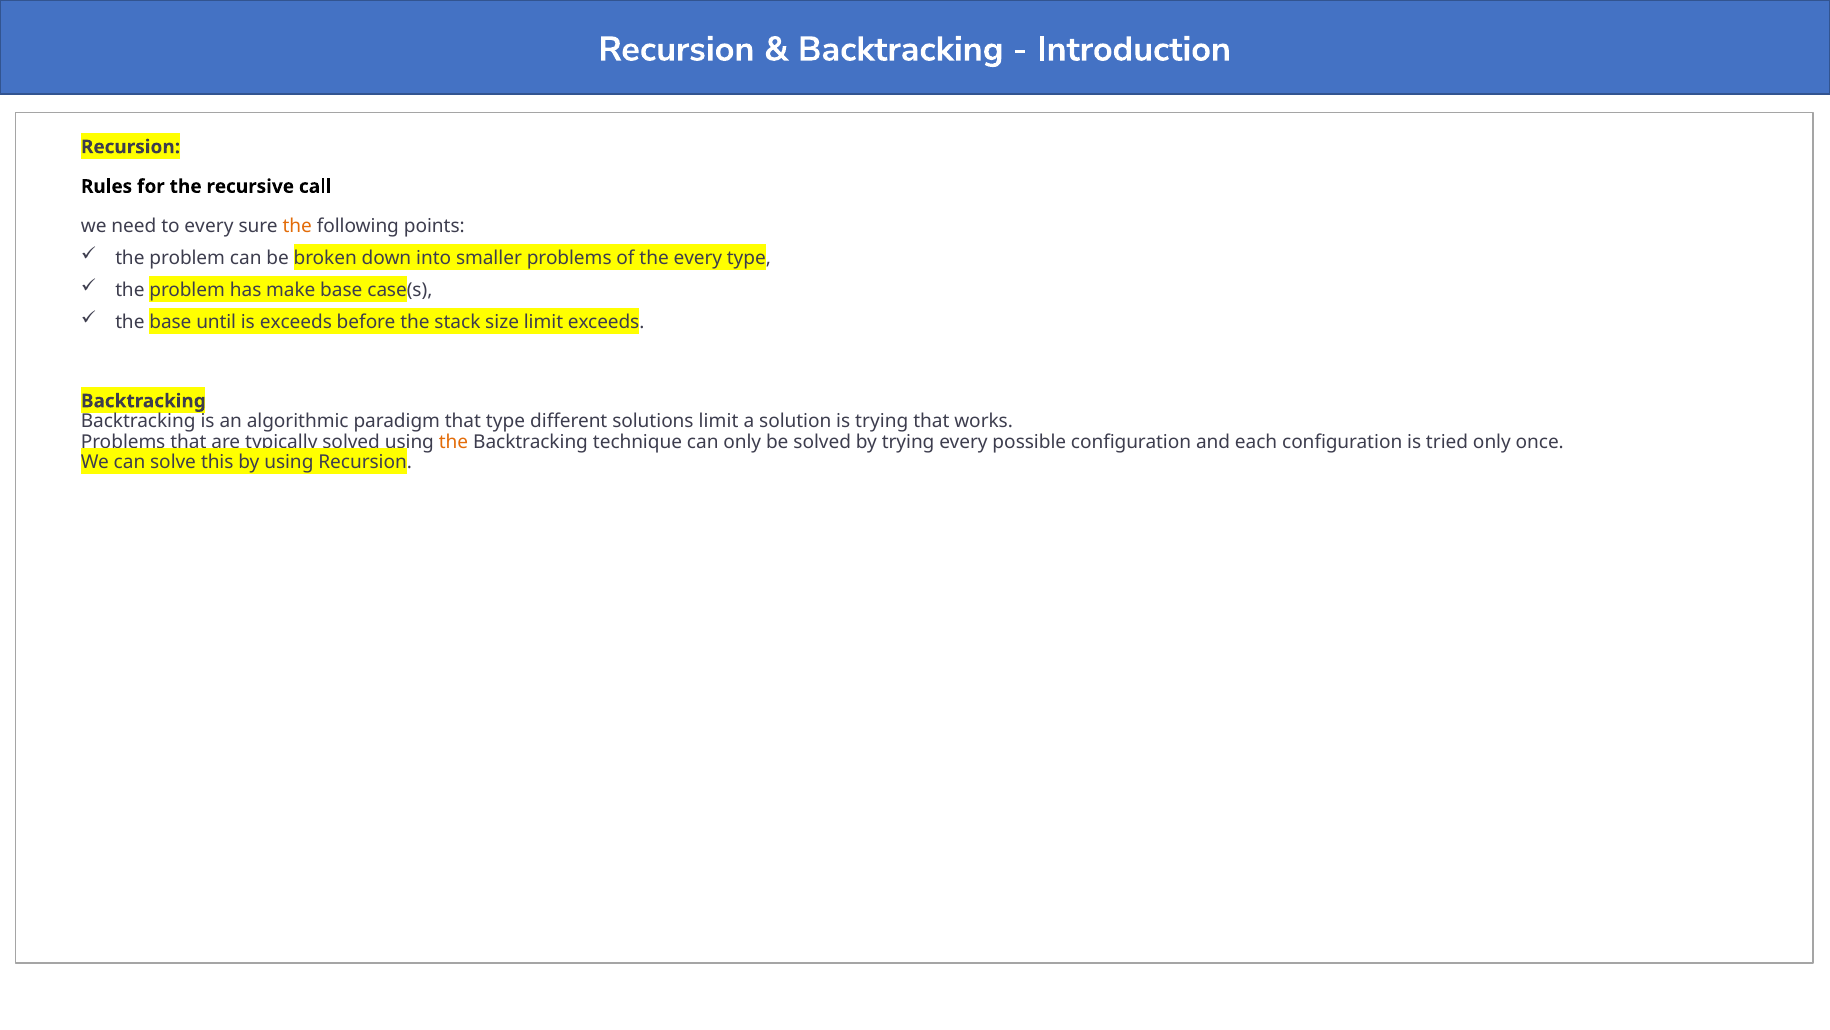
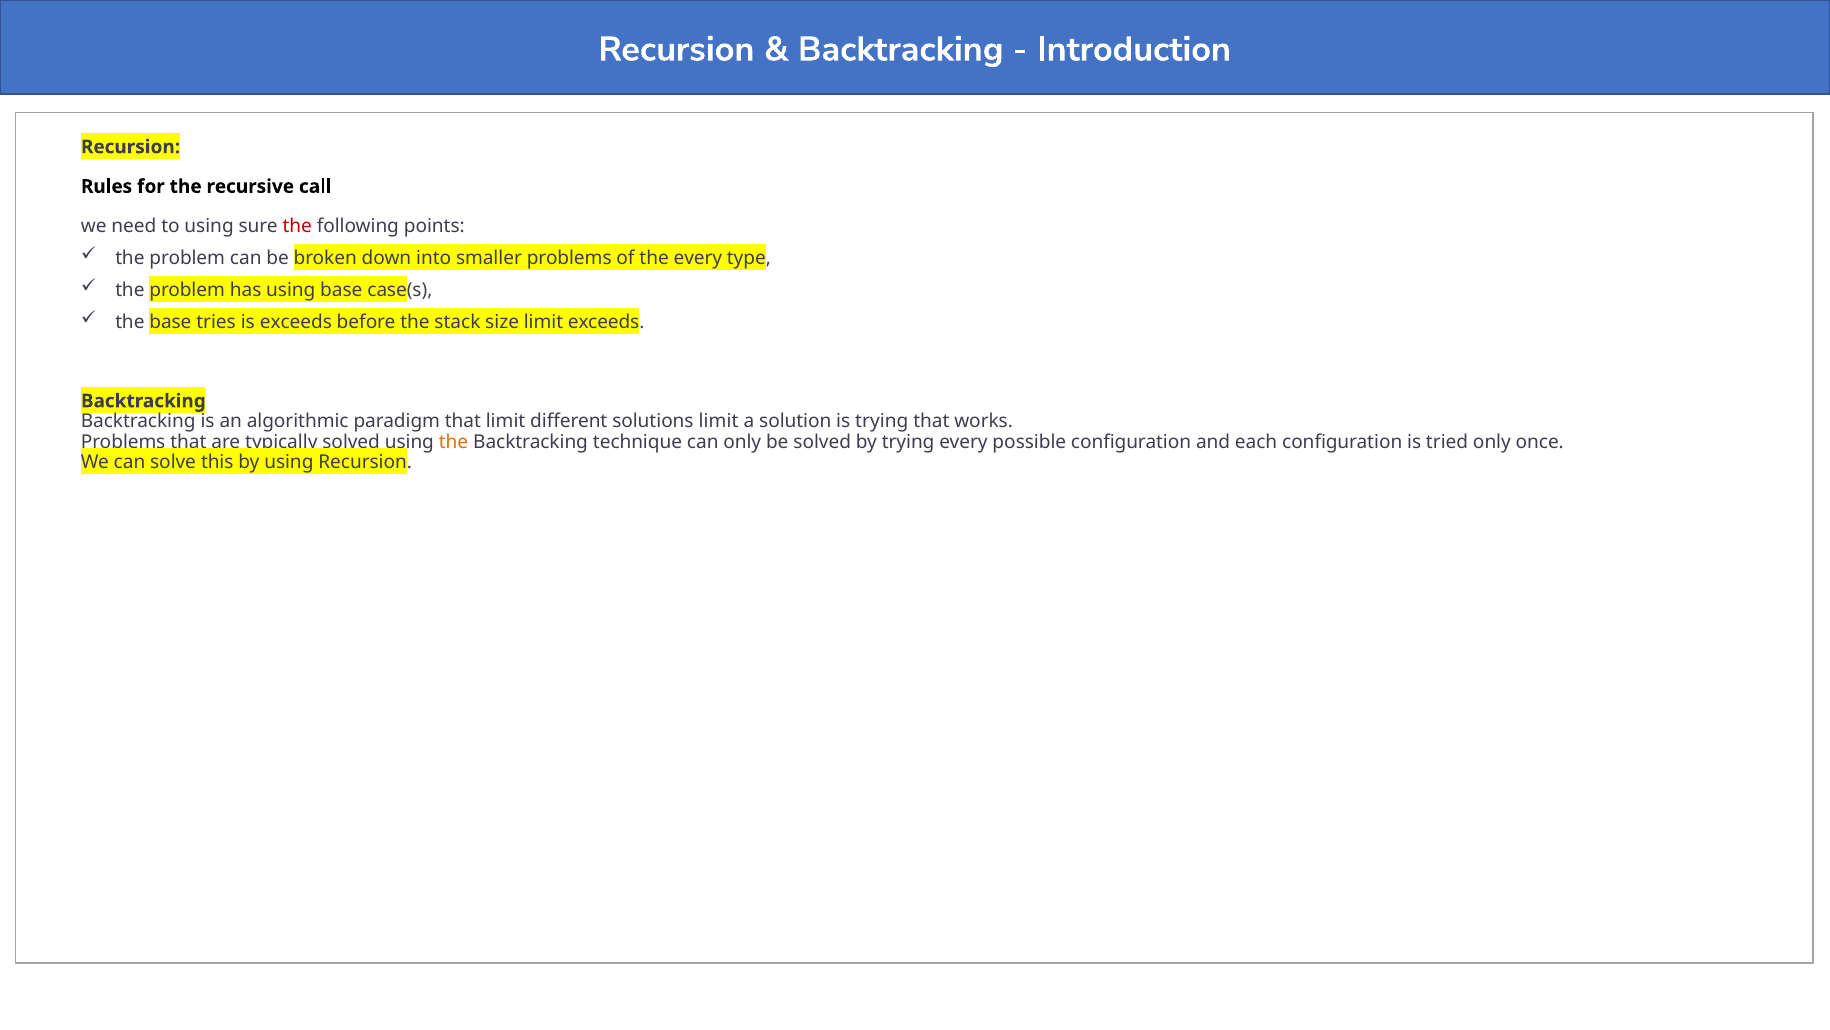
to every: every -> using
the at (297, 226) colour: orange -> red
has make: make -> using
until: until -> tries
that type: type -> limit
